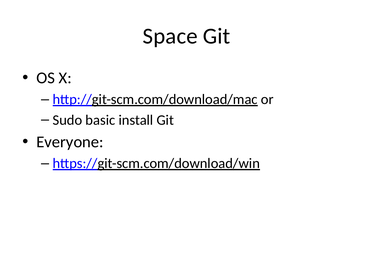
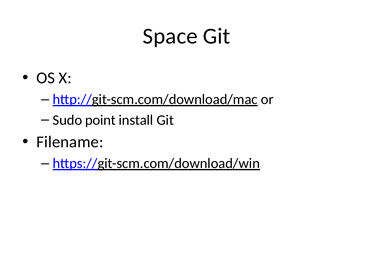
basic: basic -> point
Everyone: Everyone -> Filename
